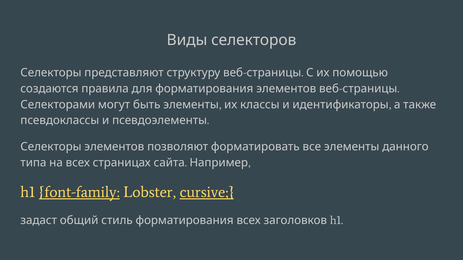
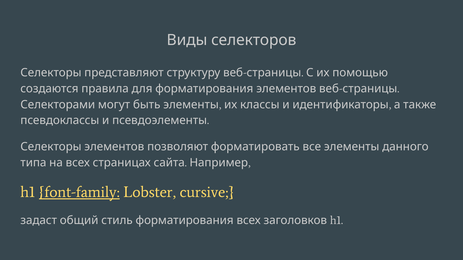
cursive underline: present -> none
